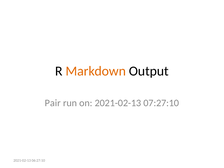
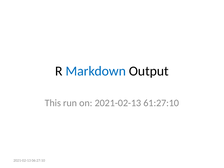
Markdown colour: orange -> blue
Pair: Pair -> This
07:27:10: 07:27:10 -> 61:27:10
